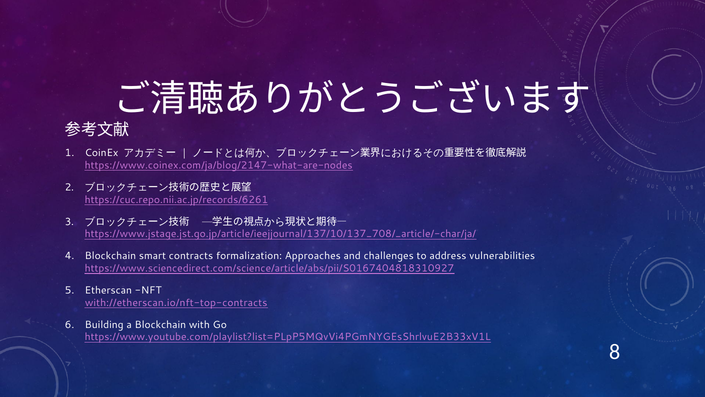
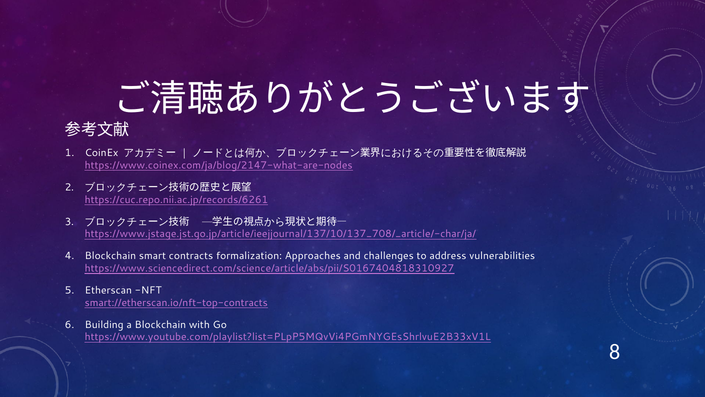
with://etherscan.io/nft-top-contracts: with://etherscan.io/nft-top-contracts -> smart://etherscan.io/nft-top-contracts
